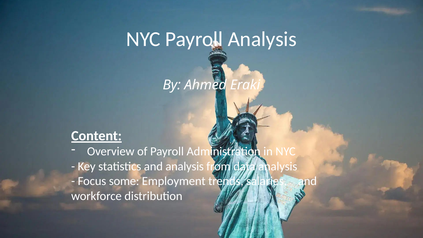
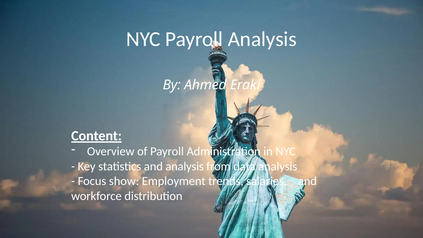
some: some -> show
